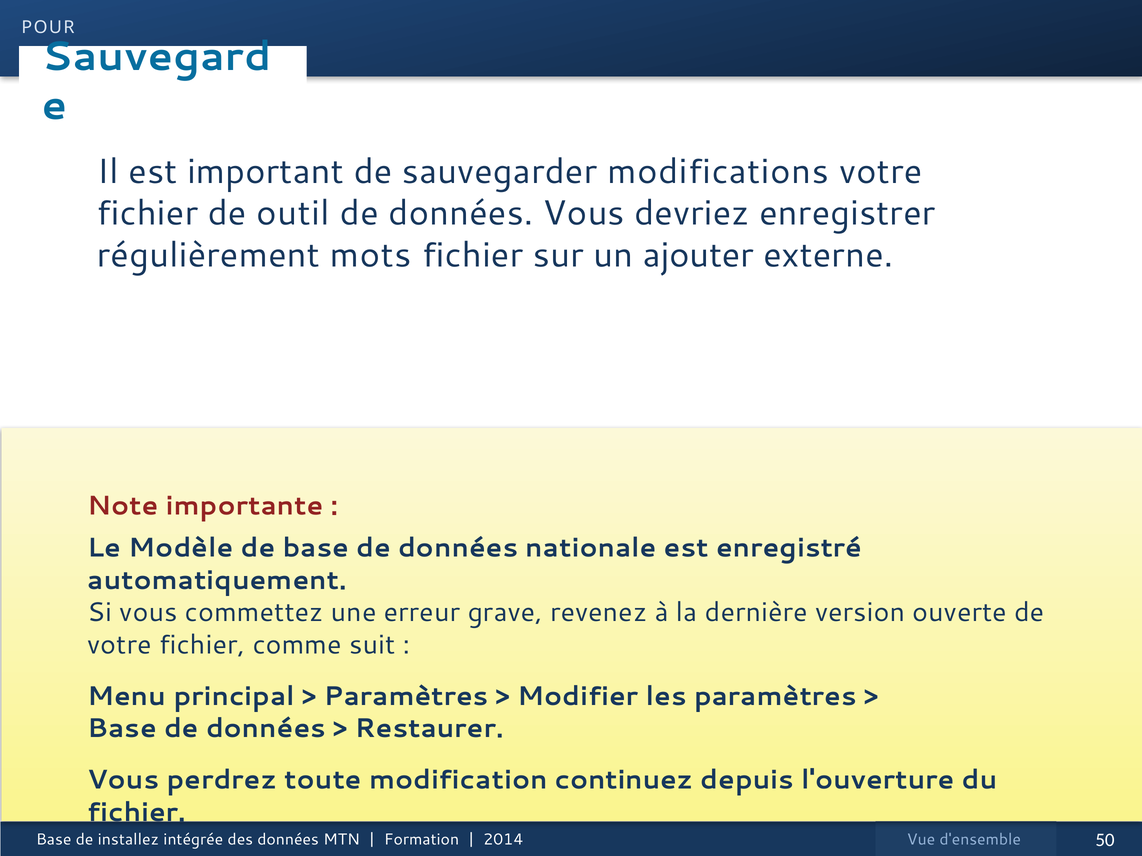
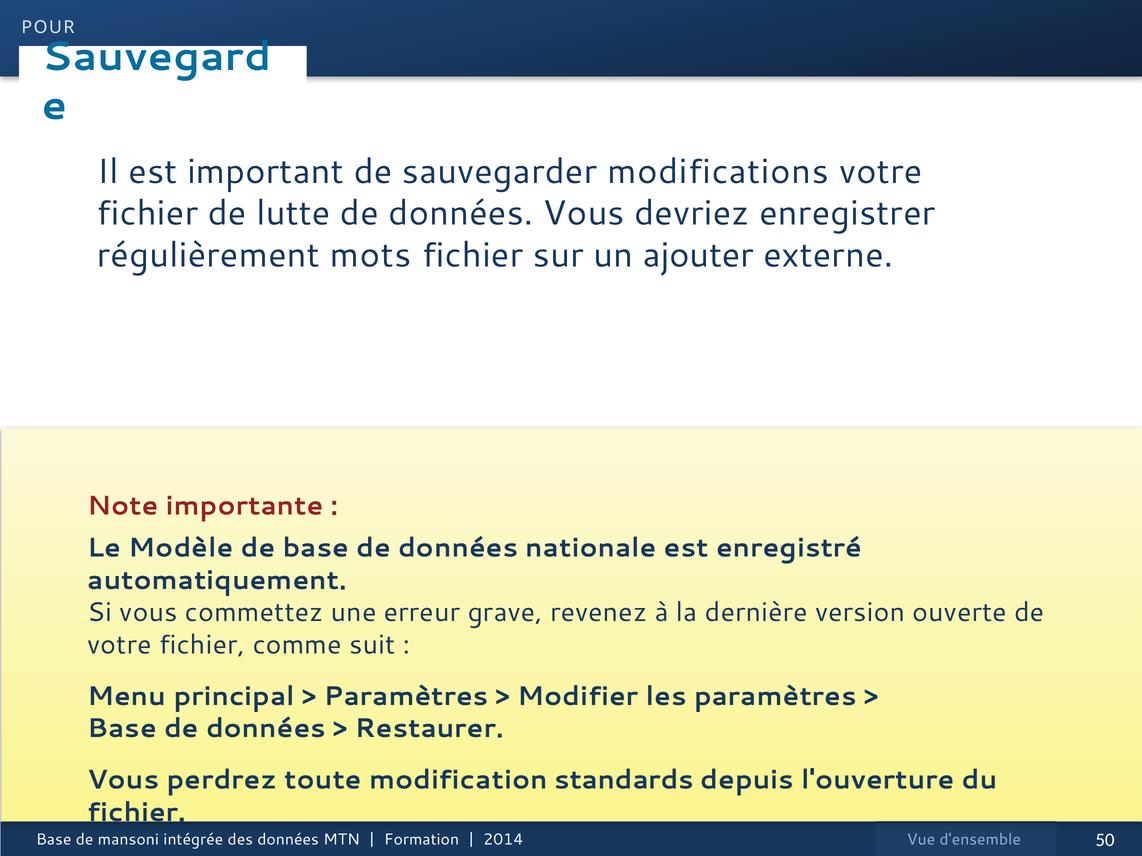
outil: outil -> lutte
continuez: continuez -> standards
installez: installez -> mansoni
